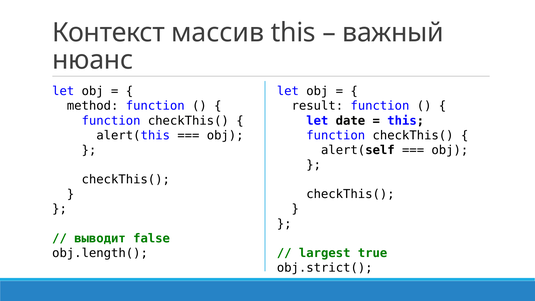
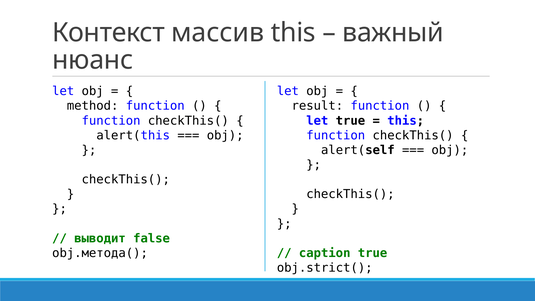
let date: date -> true
obj.length(: obj.length( -> obj.метода(
largest: largest -> caption
